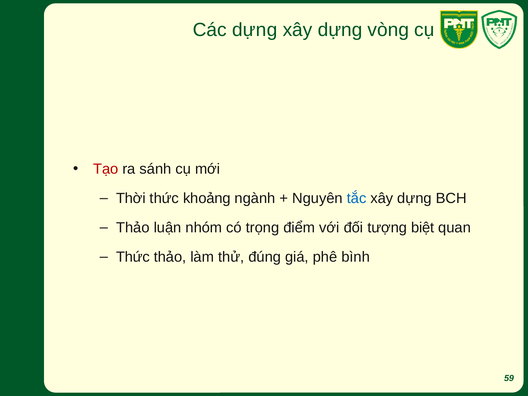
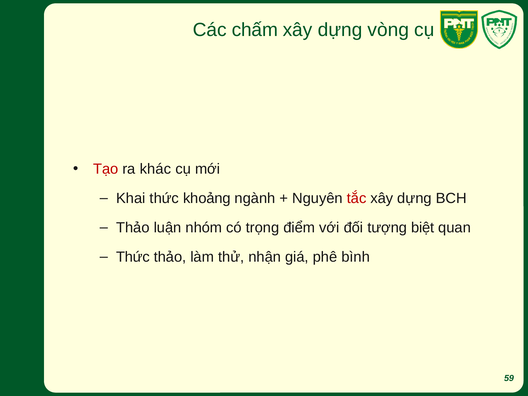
Các dựng: dựng -> chấm
sánh: sánh -> khác
Thời: Thời -> Khai
tắc colour: blue -> red
đúng: đúng -> nhận
